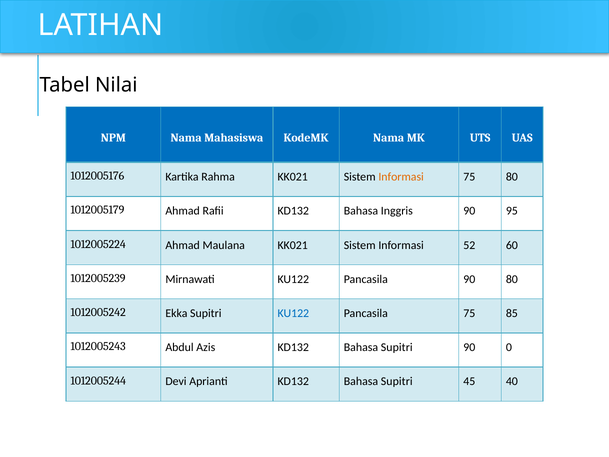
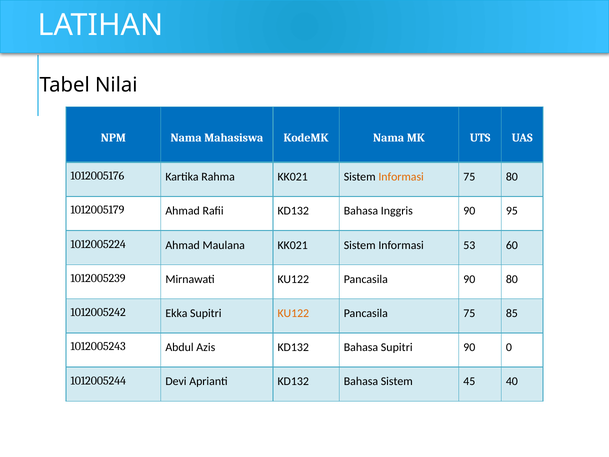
52: 52 -> 53
KU122 at (293, 313) colour: blue -> orange
Aprianti KD132 Bahasa Supitri: Supitri -> Sistem
